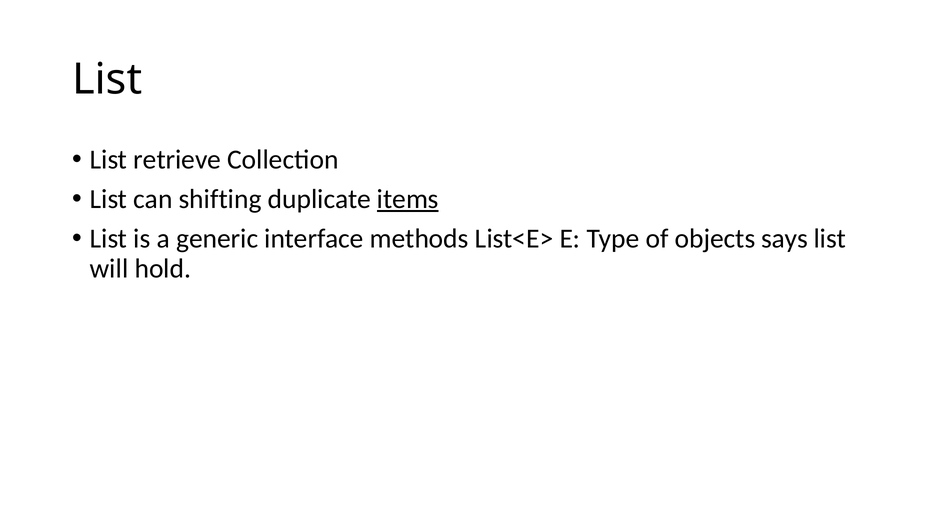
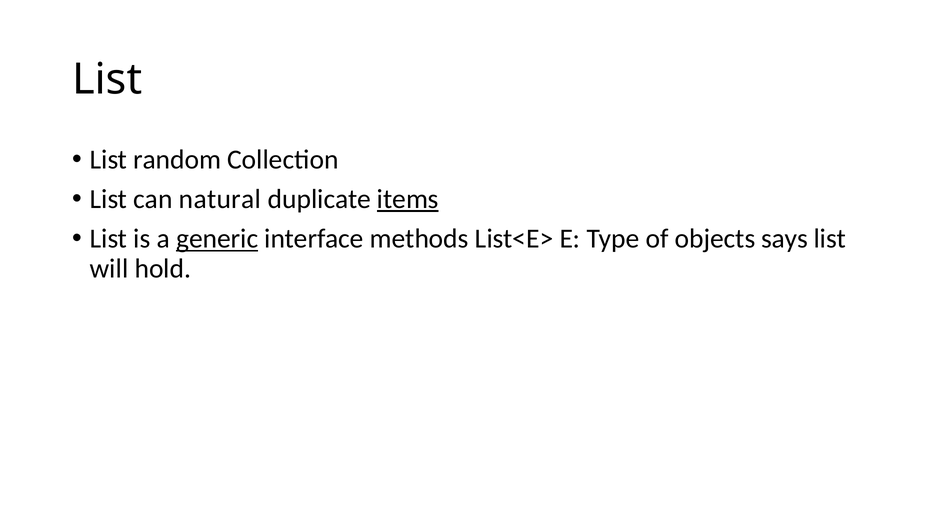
retrieve: retrieve -> random
shifting: shifting -> natural
generic underline: none -> present
